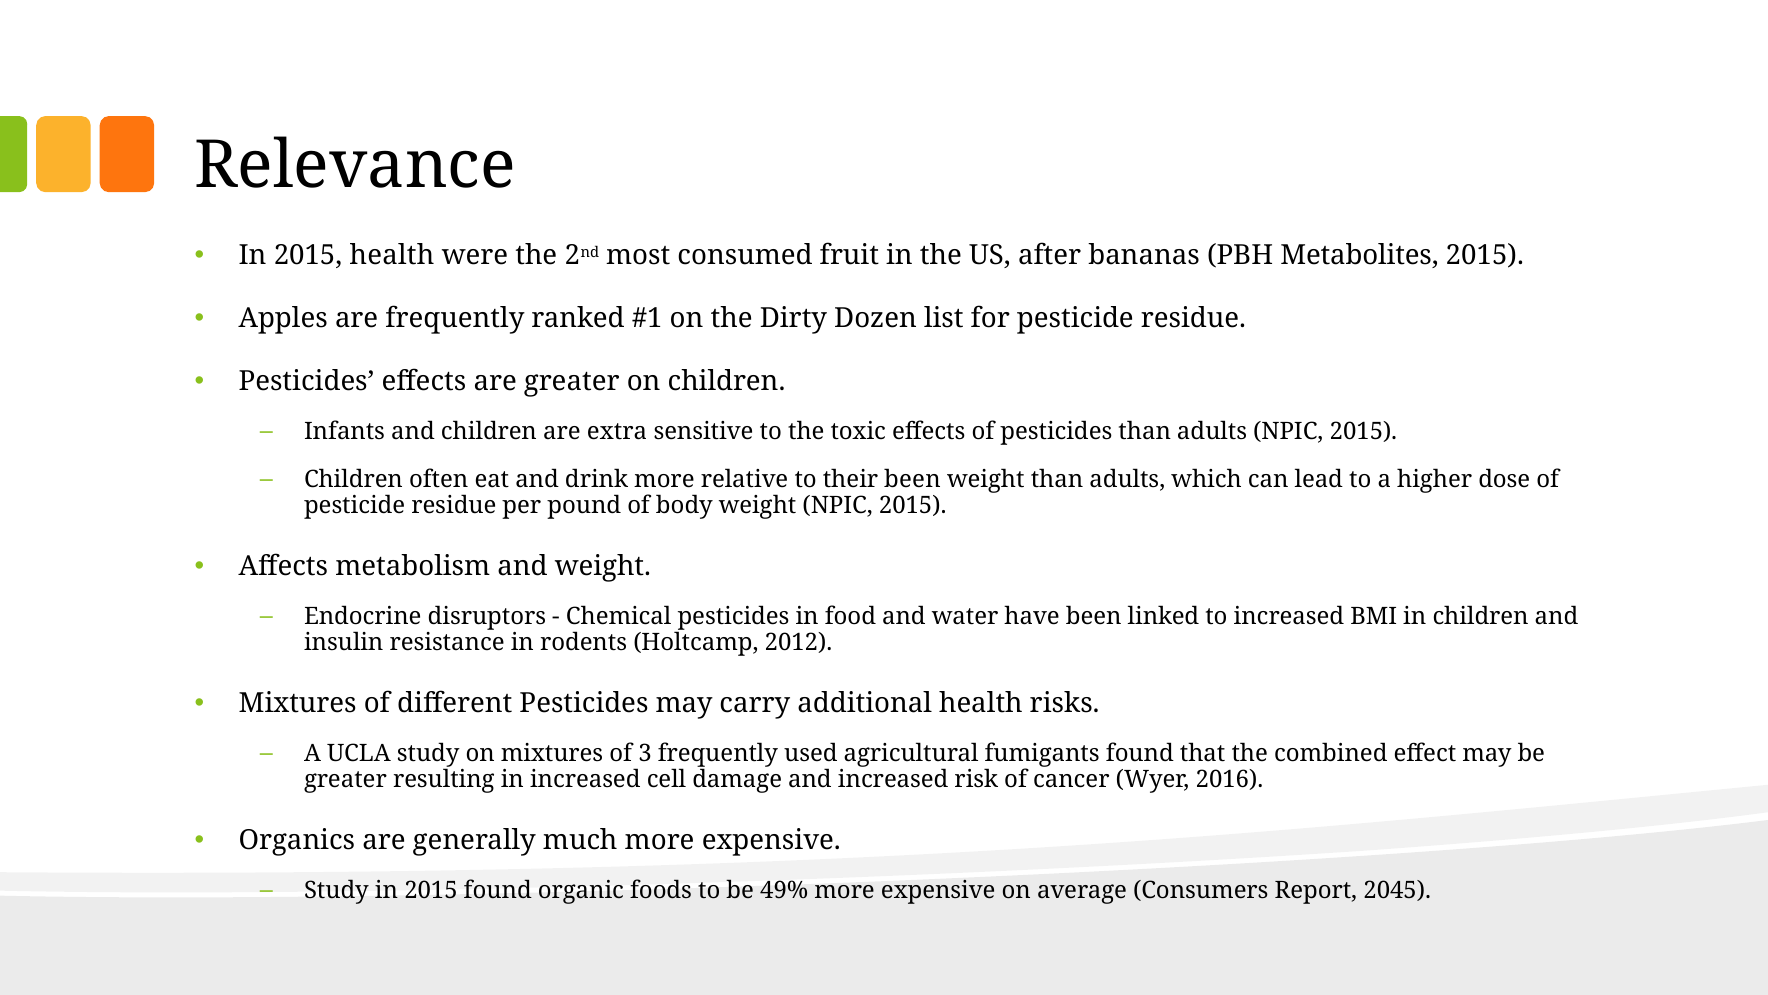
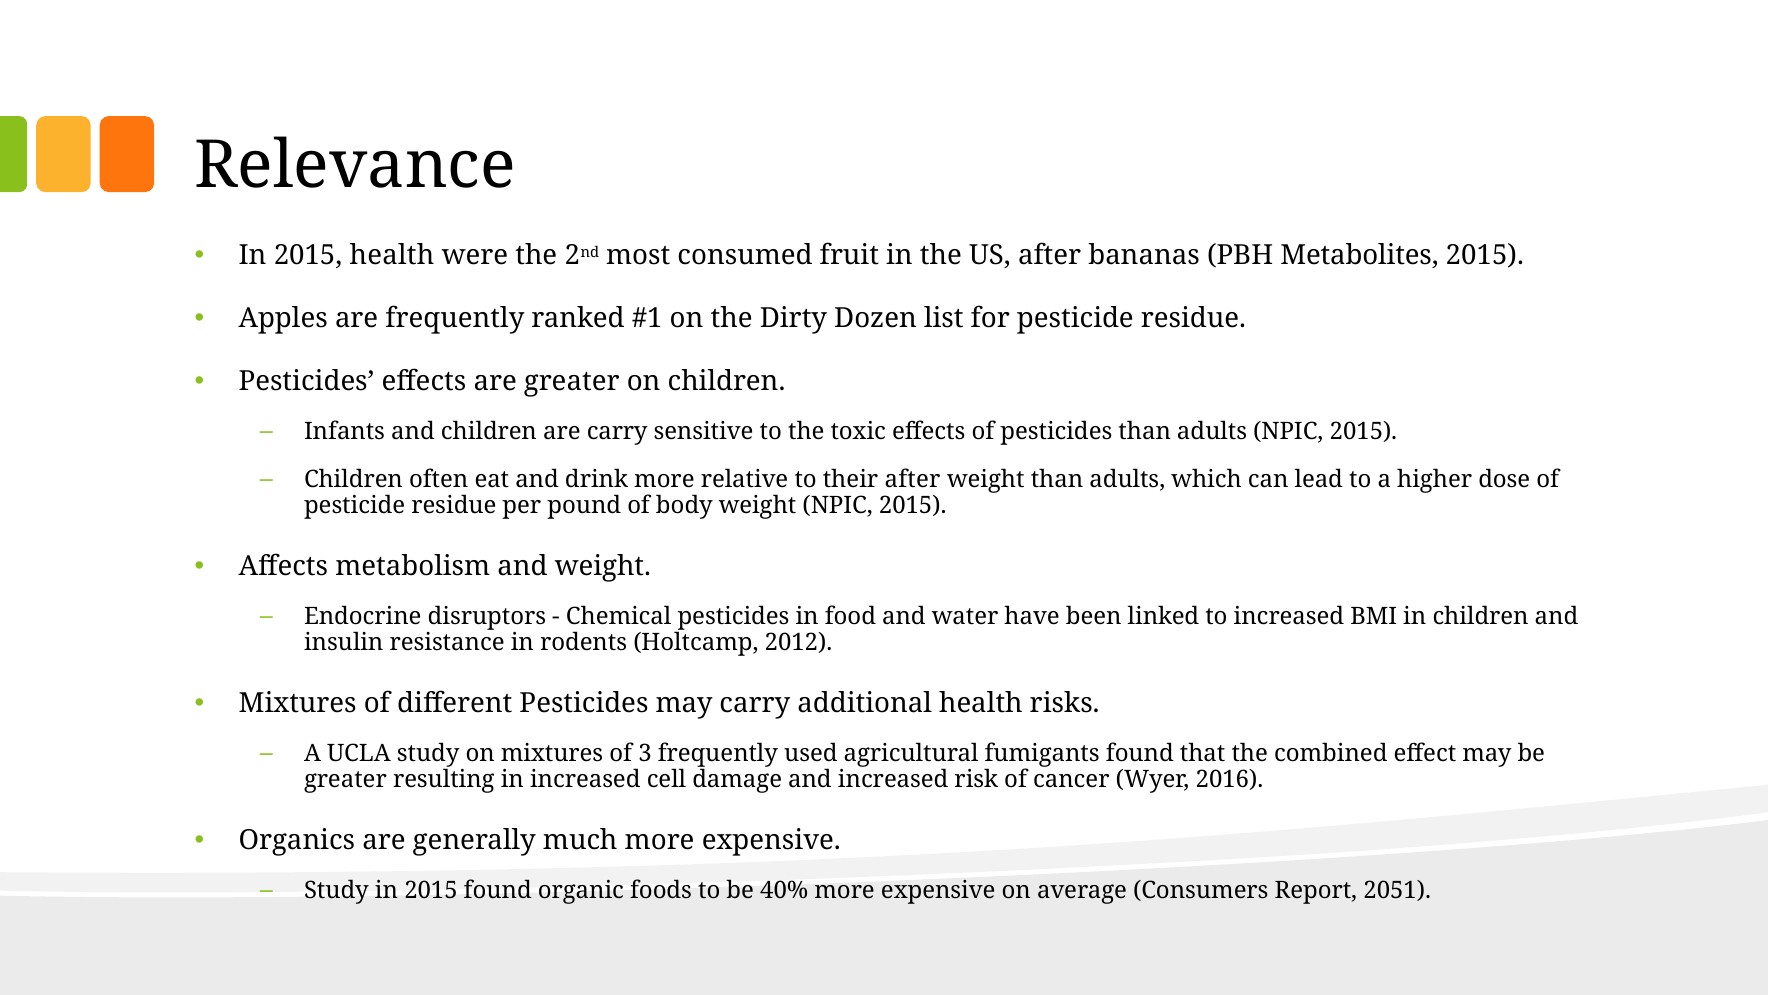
are extra: extra -> carry
their been: been -> after
49%: 49% -> 40%
2045: 2045 -> 2051
